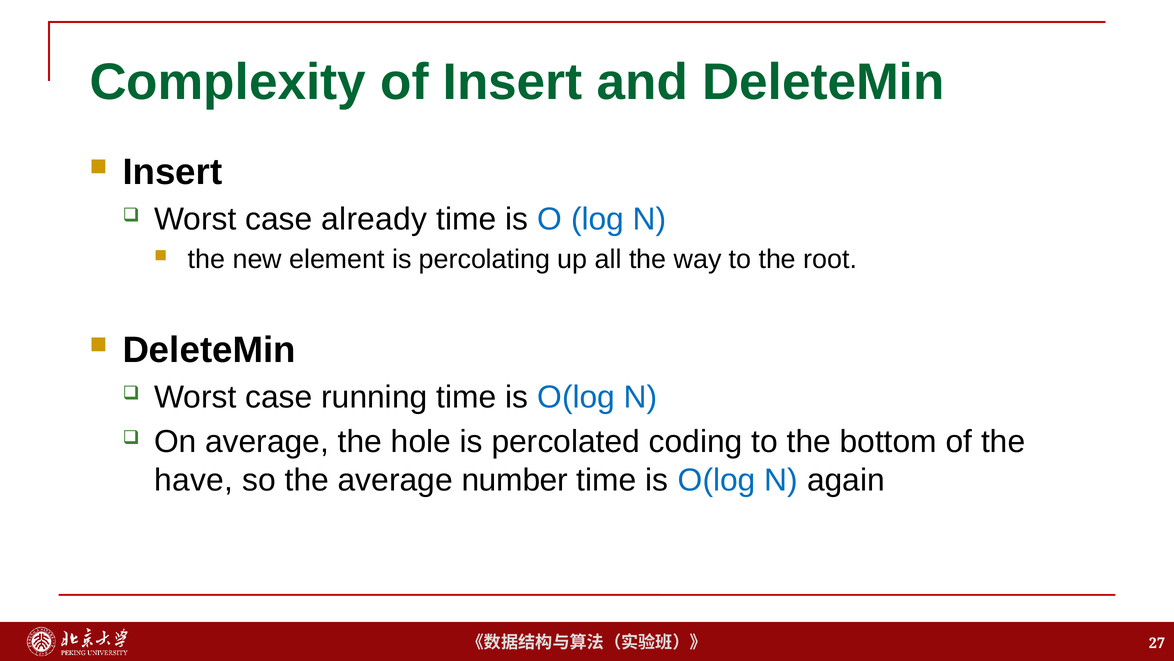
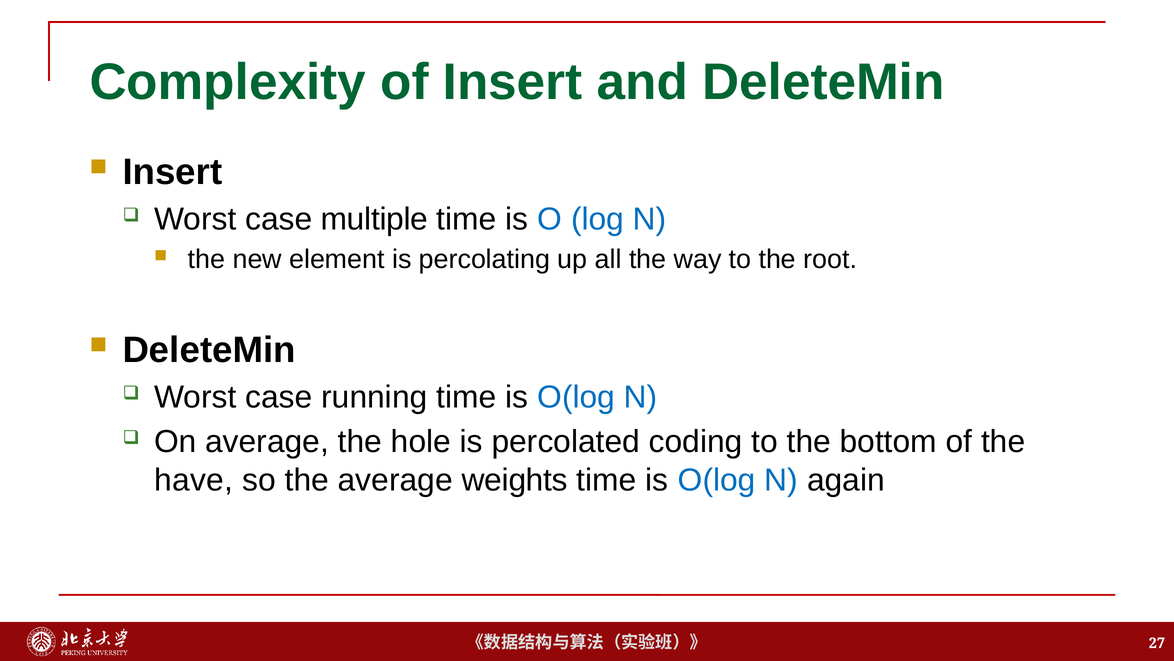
already: already -> multiple
number: number -> weights
